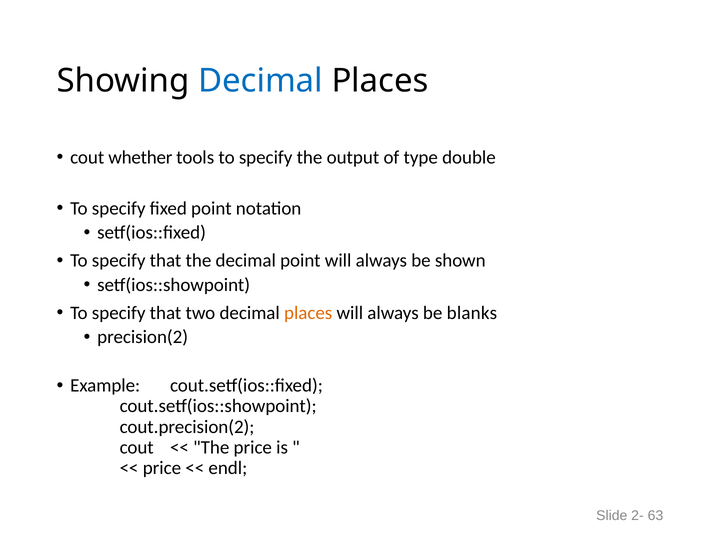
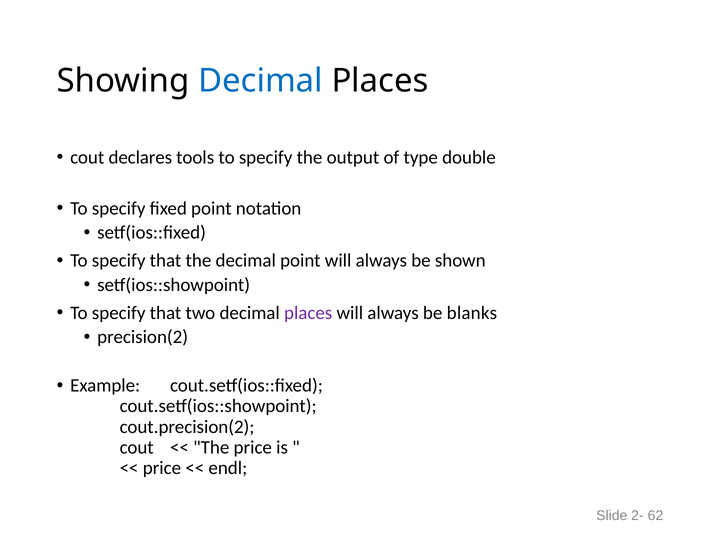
whether: whether -> declares
places at (308, 313) colour: orange -> purple
63: 63 -> 62
